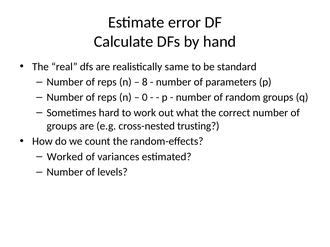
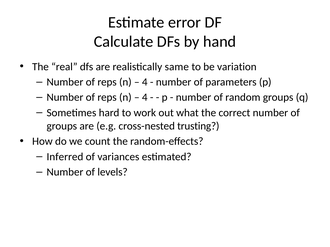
standard: standard -> variation
8 at (145, 82): 8 -> 4
0 at (145, 98): 0 -> 4
Worked: Worked -> Inferred
